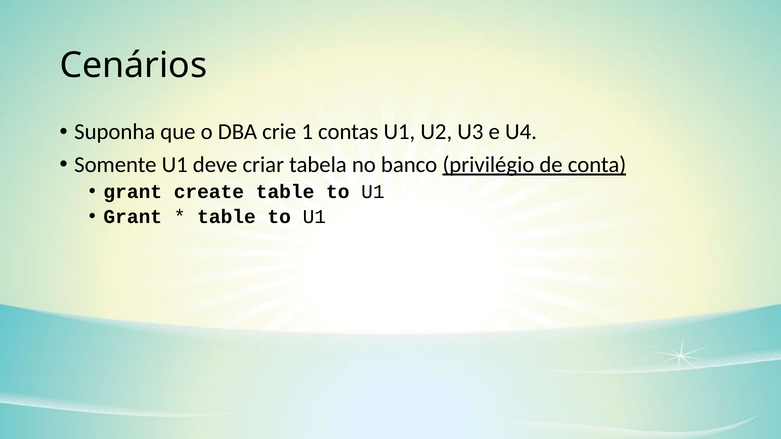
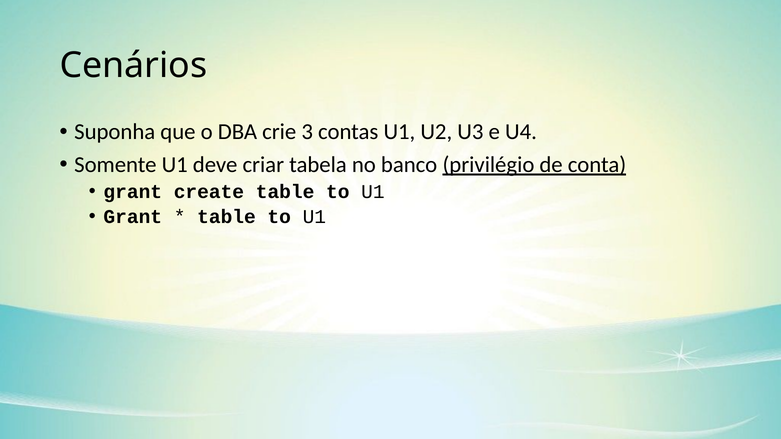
1: 1 -> 3
